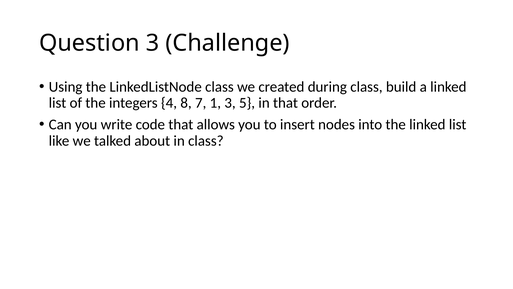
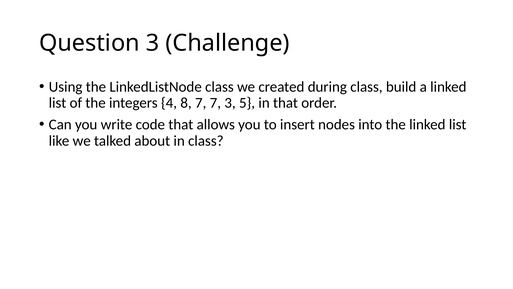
7 1: 1 -> 7
